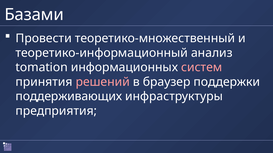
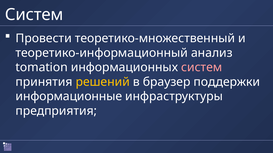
Базами at (34, 15): Базами -> Систем
решений colour: pink -> yellow
поддерживающих: поддерживающих -> информационные
